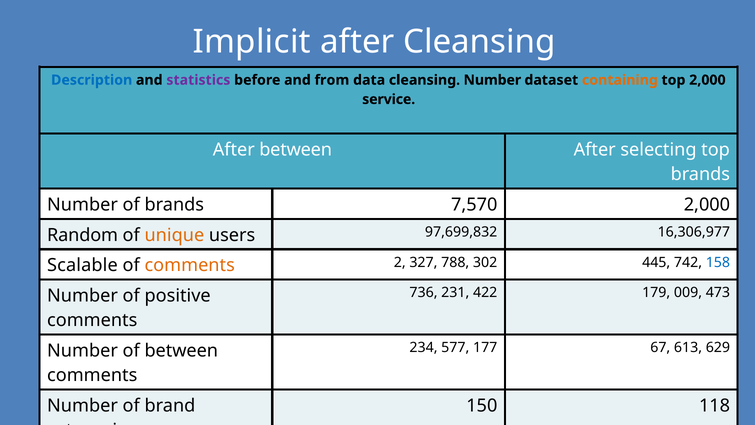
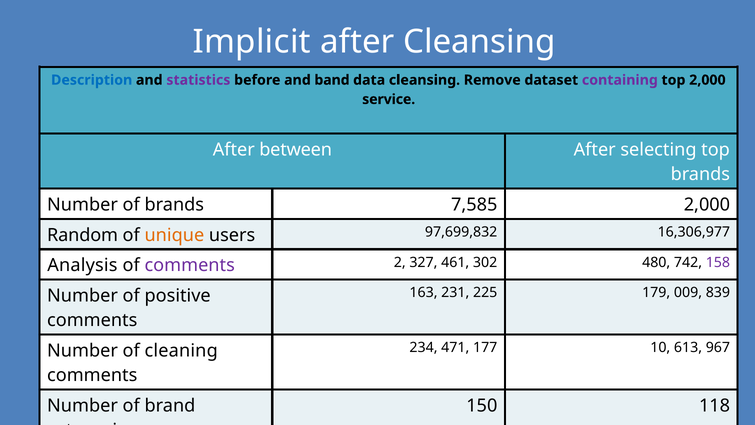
from: from -> band
cleansing Number: Number -> Remove
containing colour: orange -> purple
7,570: 7,570 -> 7,585
Scalable: Scalable -> Analysis
comments at (190, 266) colour: orange -> purple
788: 788 -> 461
445: 445 -> 480
158 colour: blue -> purple
736: 736 -> 163
422: 422 -> 225
473: 473 -> 839
577: 577 -> 471
67: 67 -> 10
629: 629 -> 967
of between: between -> cleaning
